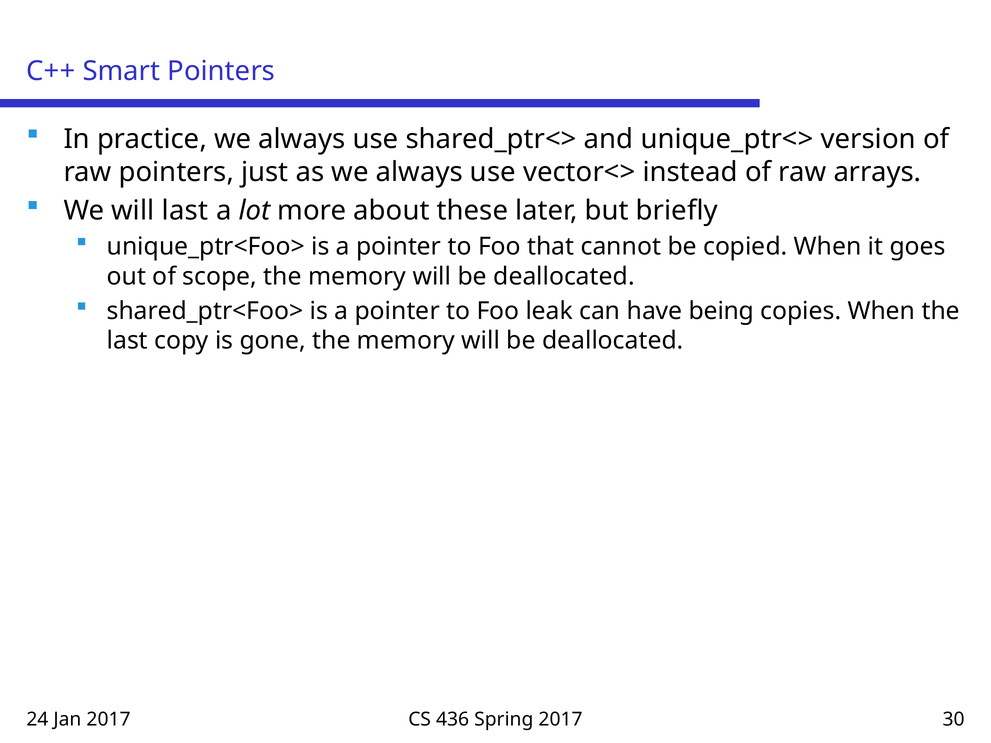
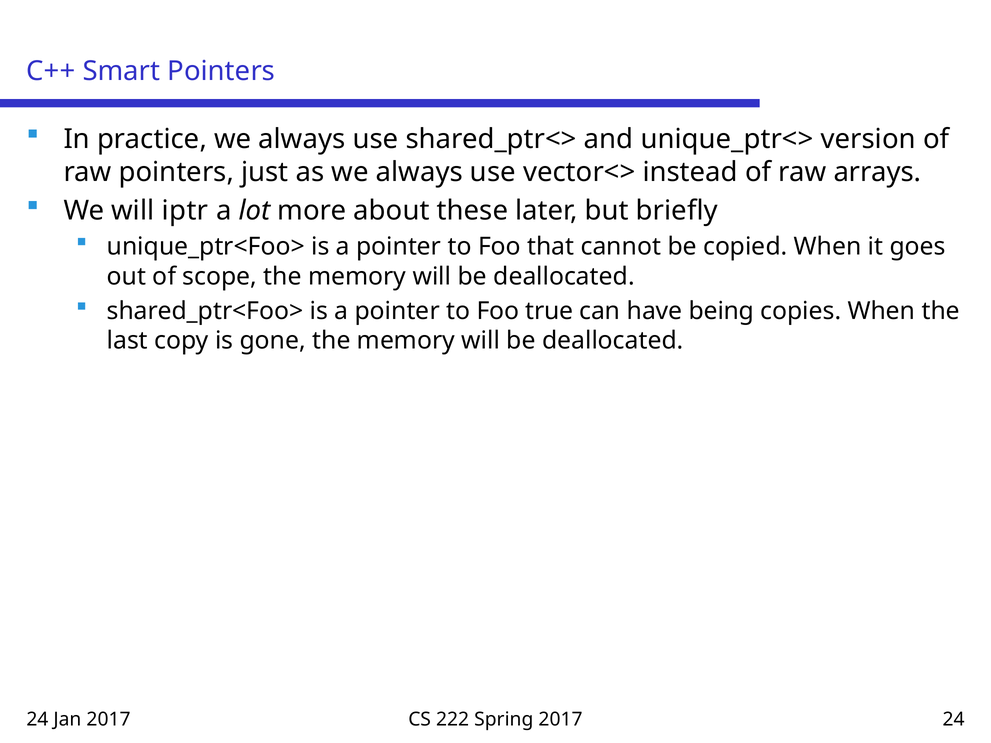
will last: last -> iptr
leak: leak -> true
436: 436 -> 222
2017 30: 30 -> 24
